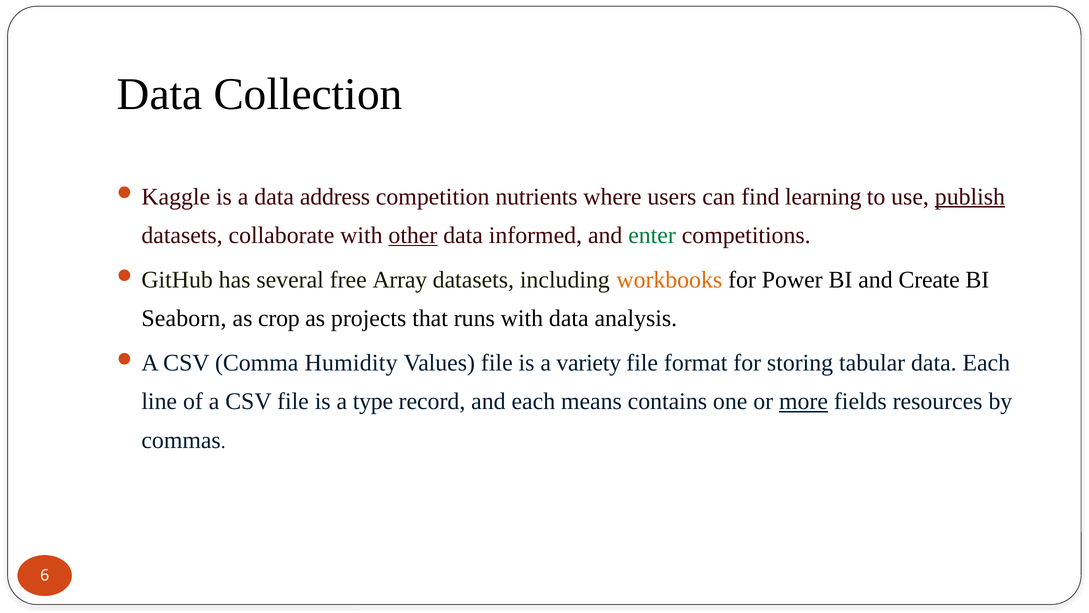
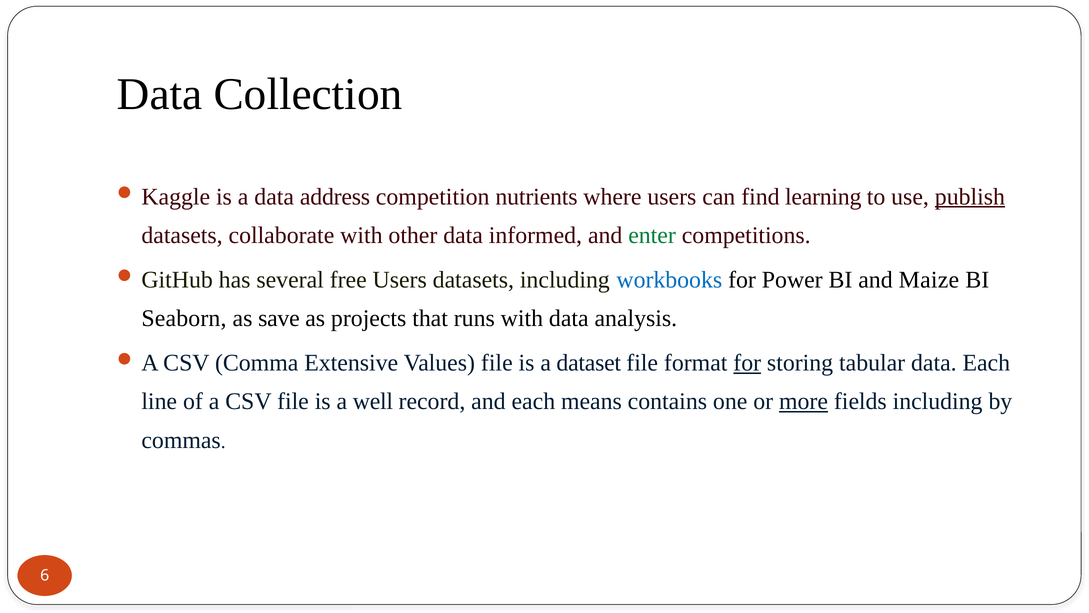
other underline: present -> none
free Array: Array -> Users
workbooks colour: orange -> blue
Create: Create -> Maize
crop: crop -> save
Humidity: Humidity -> Extensive
variety: variety -> dataset
for at (747, 363) underline: none -> present
type: type -> well
fields resources: resources -> including
